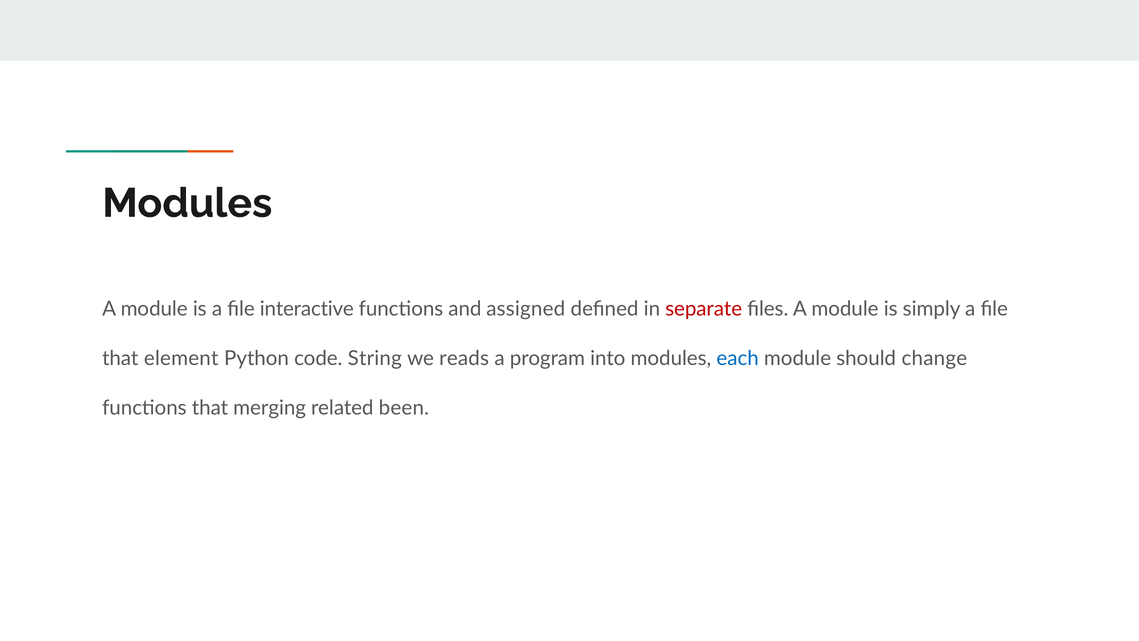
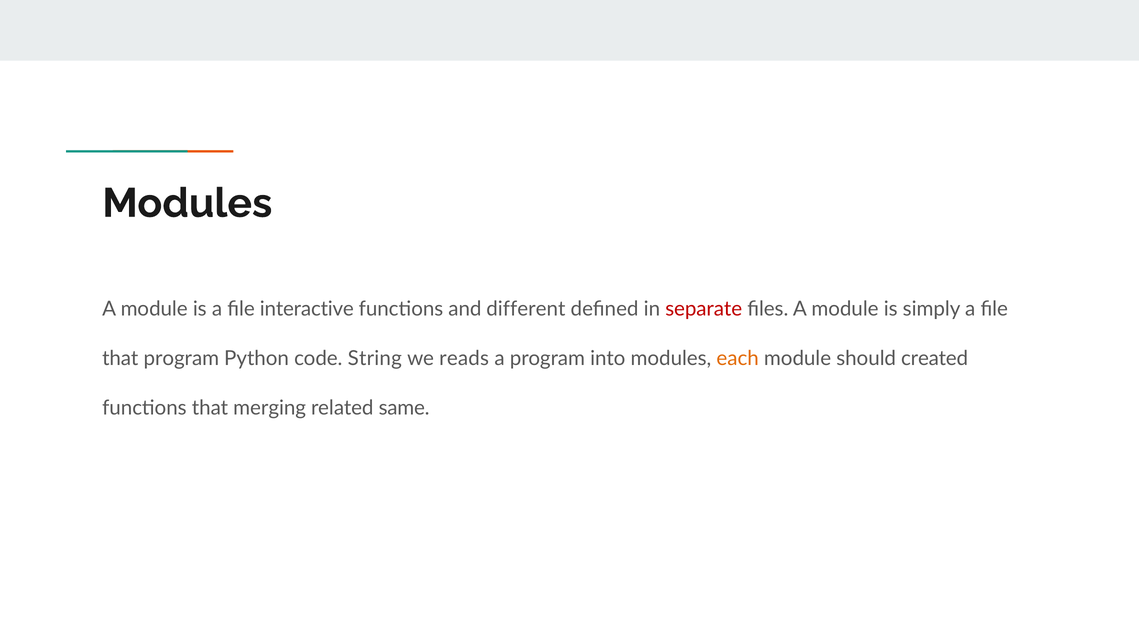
assigned: assigned -> different
that element: element -> program
each colour: blue -> orange
change: change -> created
been: been -> same
